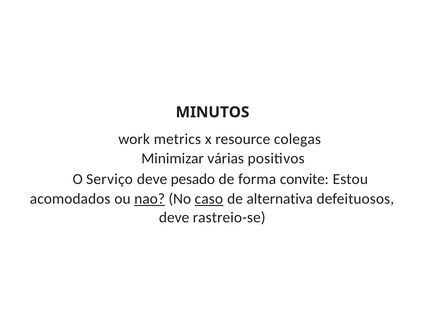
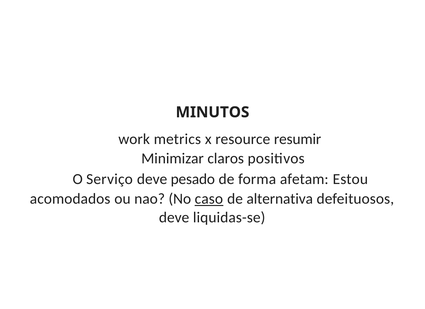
colegas: colegas -> resumir
várias: várias -> claros
convite: convite -> afetam
nao underline: present -> none
rastreio-se: rastreio-se -> liquidas-se
